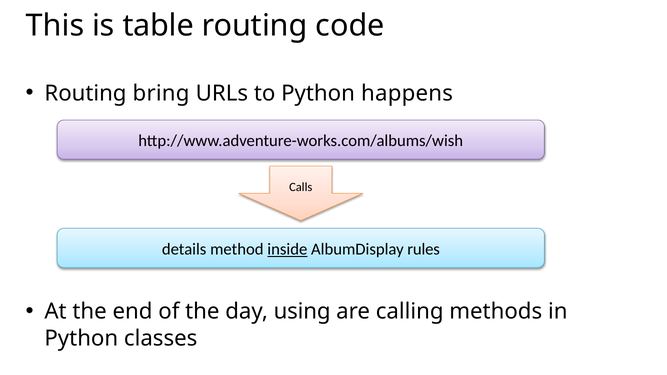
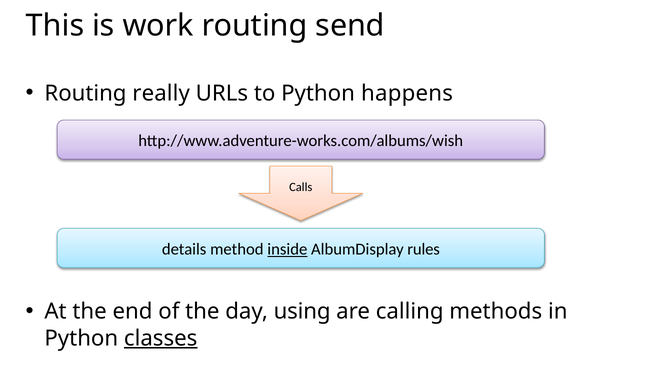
table: table -> work
code: code -> send
bring: bring -> really
classes underline: none -> present
